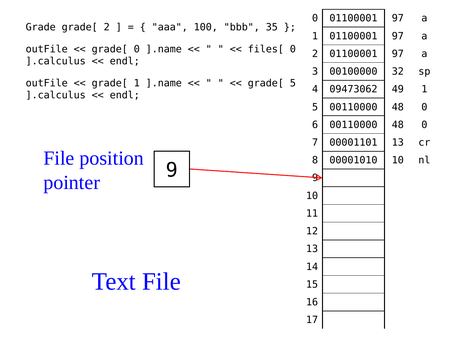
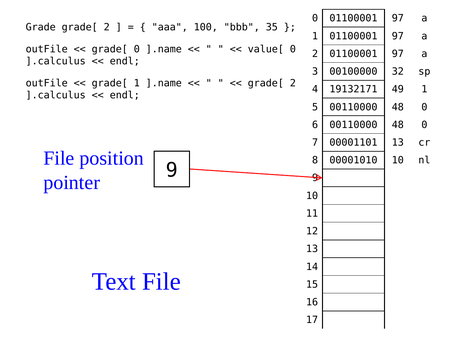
files[: files[ -> value[
5 at (293, 83): 5 -> 2
09473062: 09473062 -> 19132171
